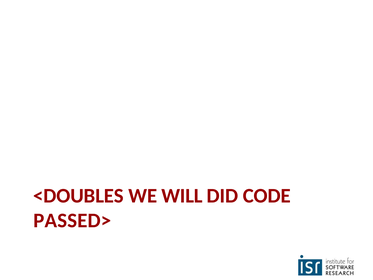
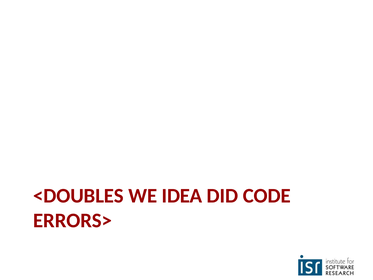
WILL: WILL -> IDEA
PASSED>: PASSED> -> ERRORS>
